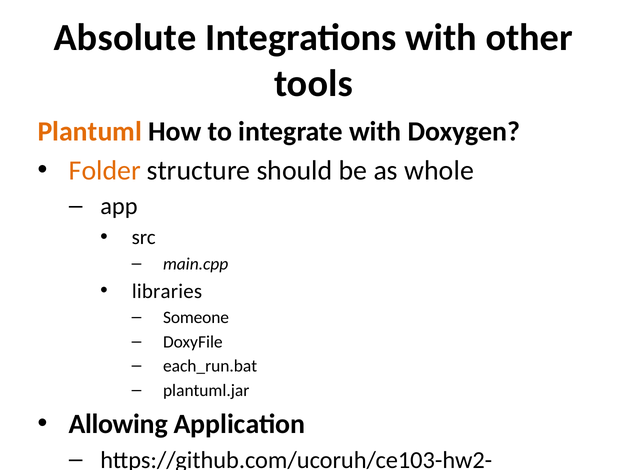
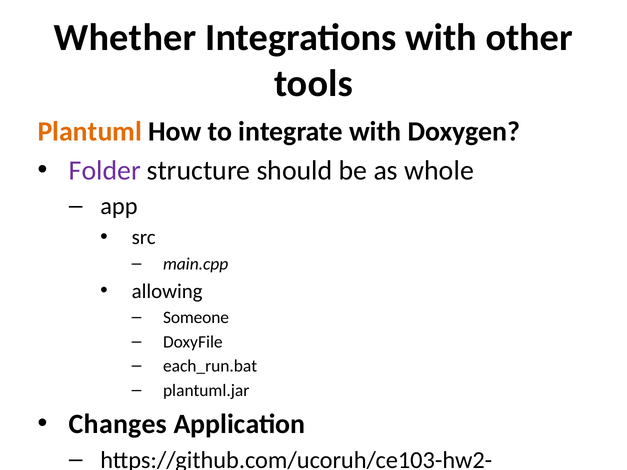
Absolute: Absolute -> Whether
Folder colour: orange -> purple
libraries: libraries -> allowing
Allowing: Allowing -> Changes
